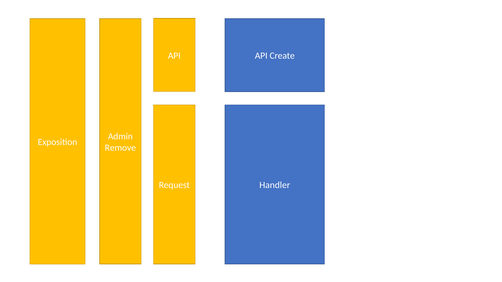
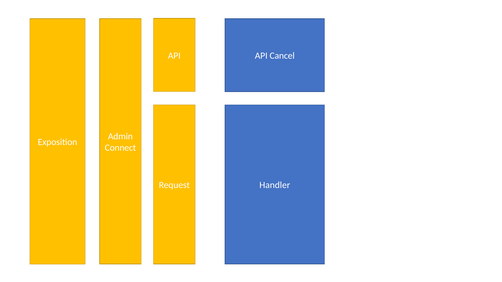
Create: Create -> Cancel
Remove: Remove -> Connect
